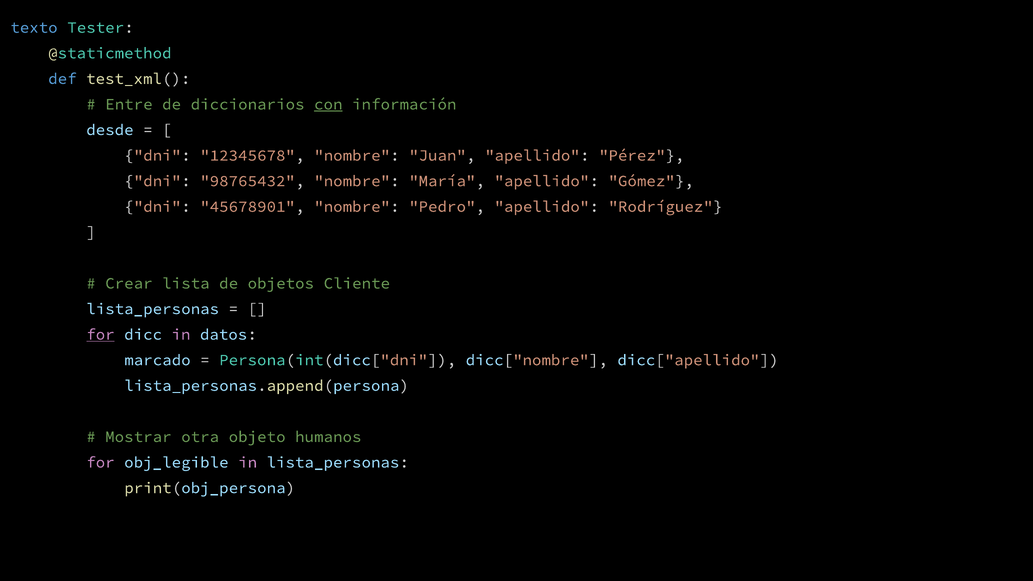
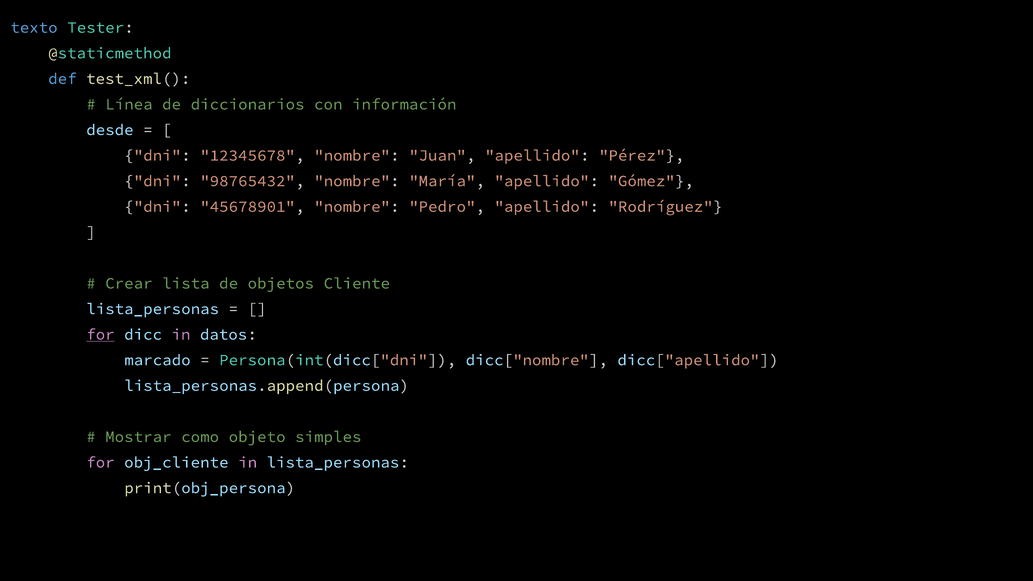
Entre: Entre -> Línea
con underline: present -> none
otra: otra -> como
humanos: humanos -> simples
obj_legible: obj_legible -> obj_cliente
